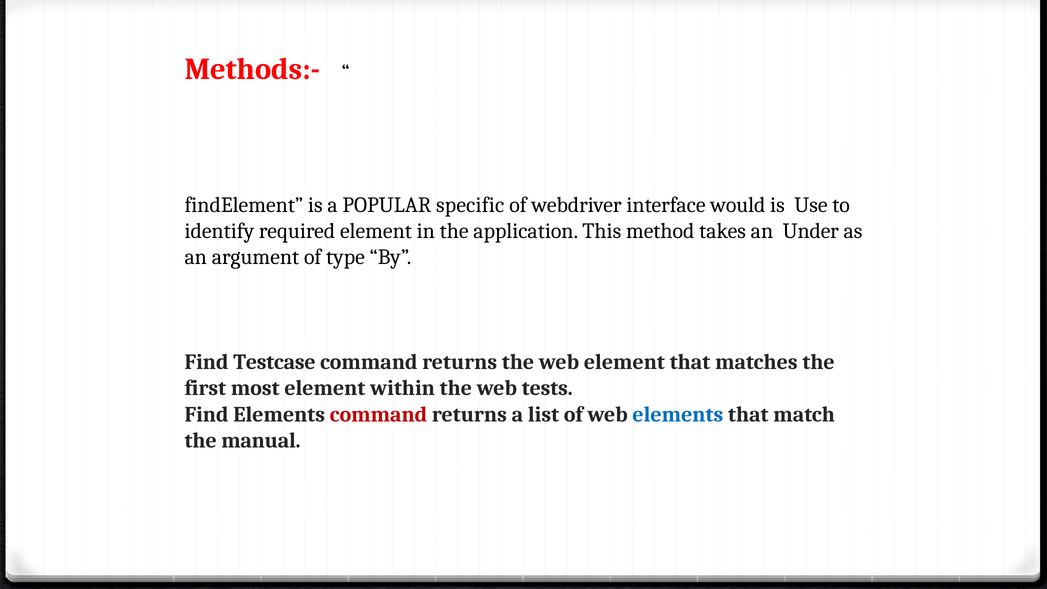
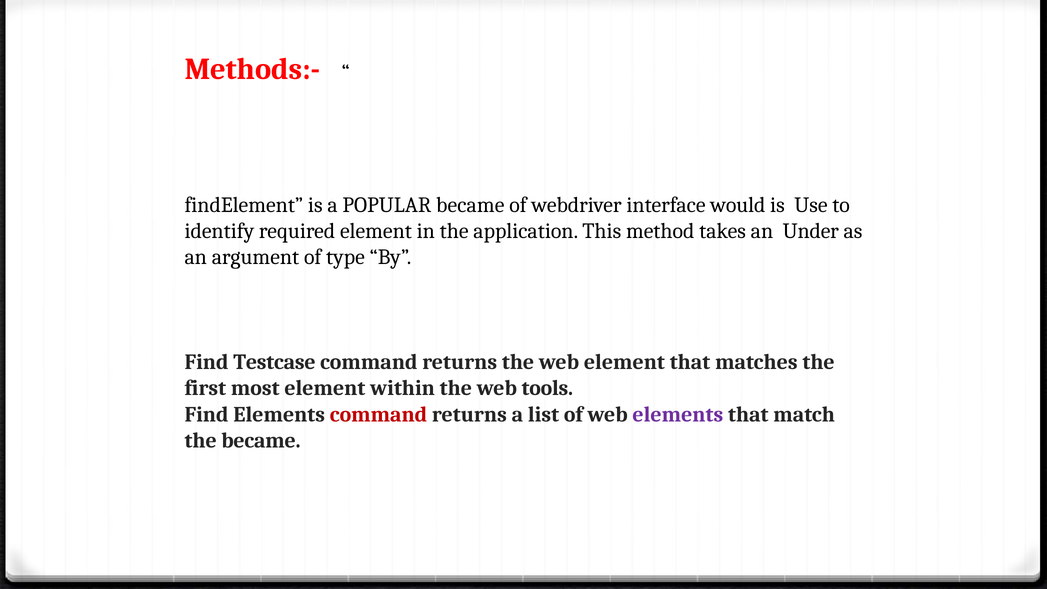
POPULAR specific: specific -> became
tests: tests -> tools
elements at (678, 414) colour: blue -> purple
the manual: manual -> became
